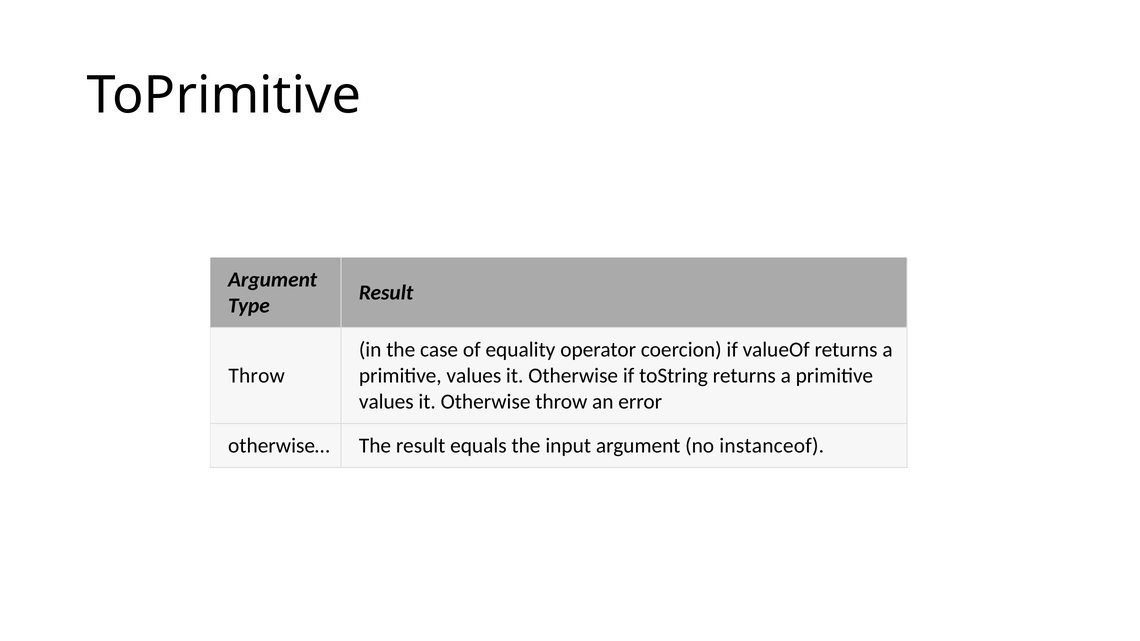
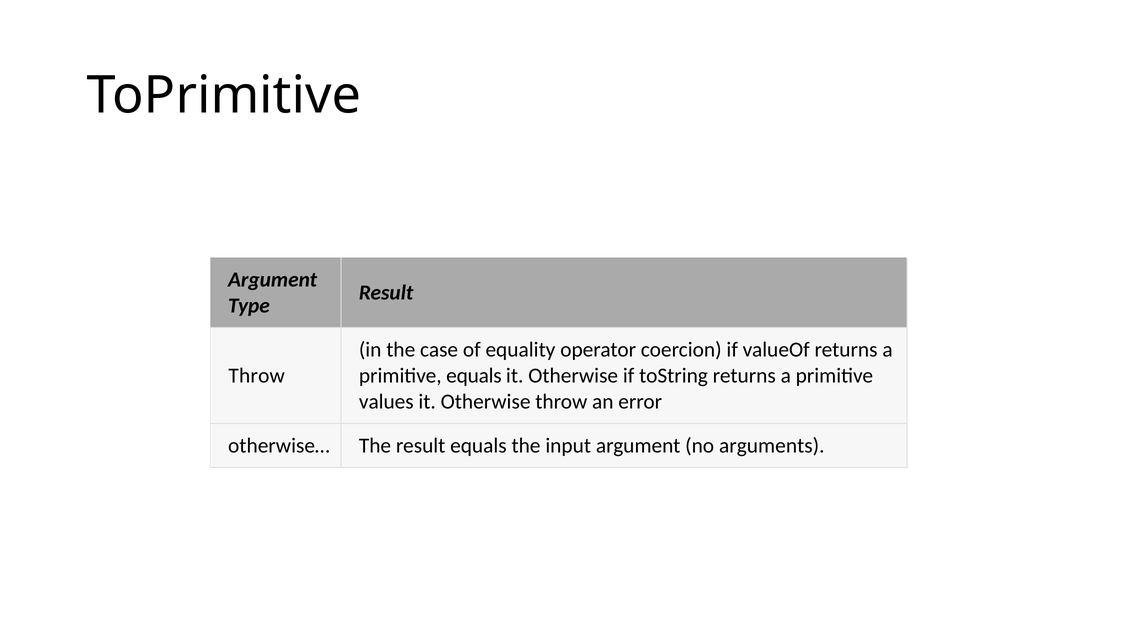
values at (474, 376): values -> equals
instanceof: instanceof -> arguments
